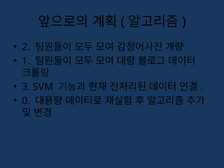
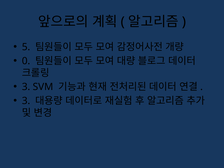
2: 2 -> 5
1: 1 -> 0
0 at (26, 101): 0 -> 3
